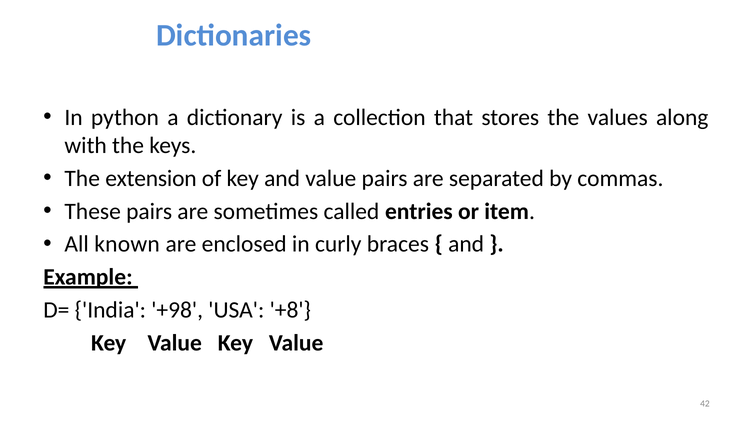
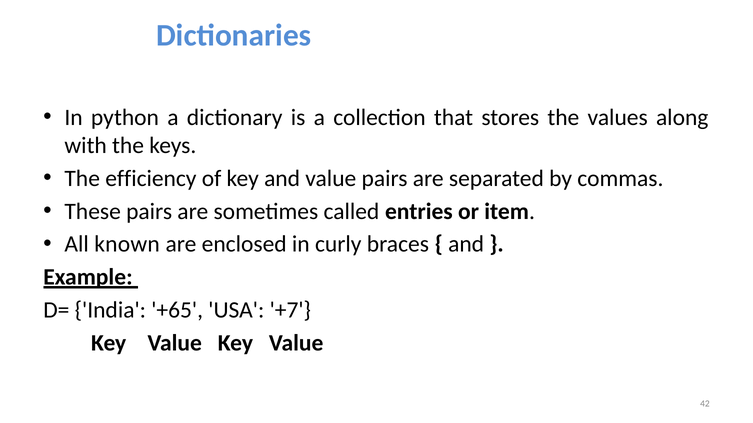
extension: extension -> efficiency
+98: +98 -> +65
+8: +8 -> +7
